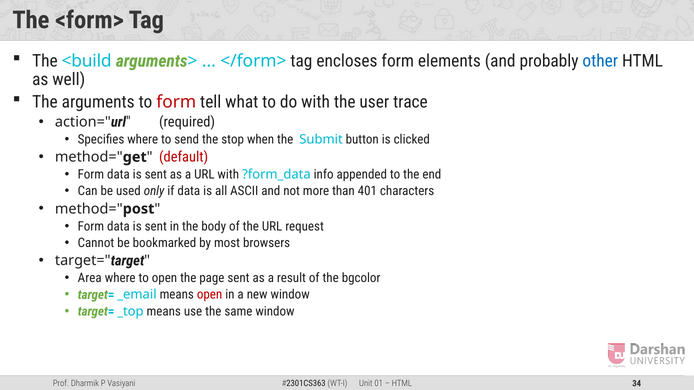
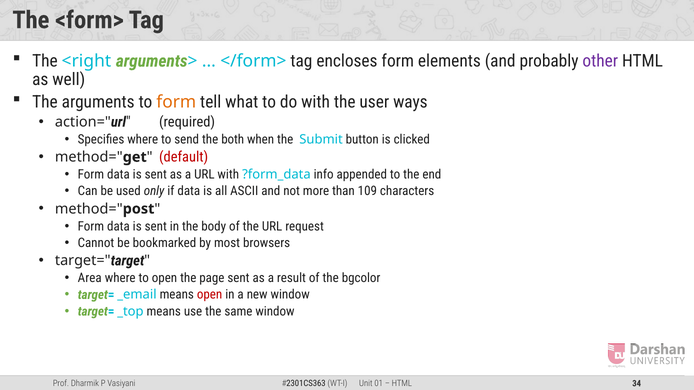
<build: <build -> <right
other colour: blue -> purple
form at (176, 102) colour: red -> orange
trace: trace -> ways
stop: stop -> both
401: 401 -> 109
